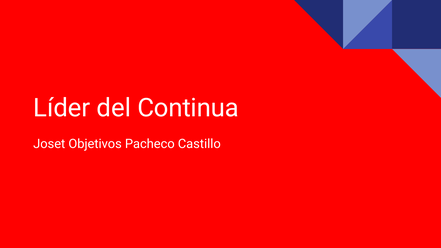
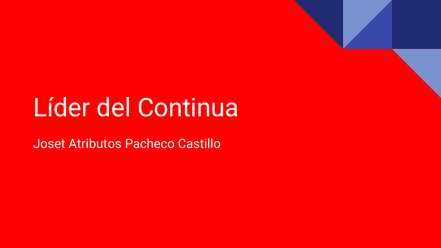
Objetivos: Objetivos -> Atributos
